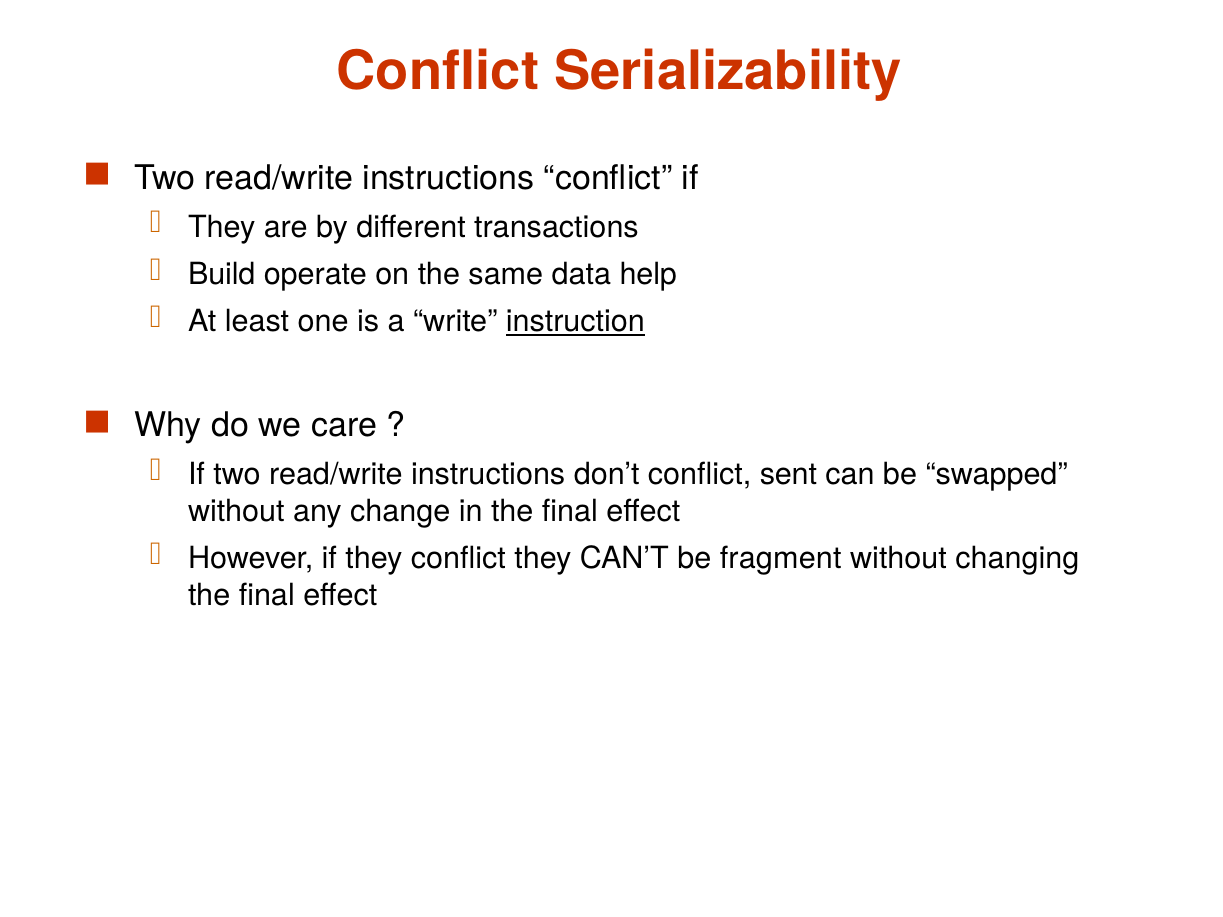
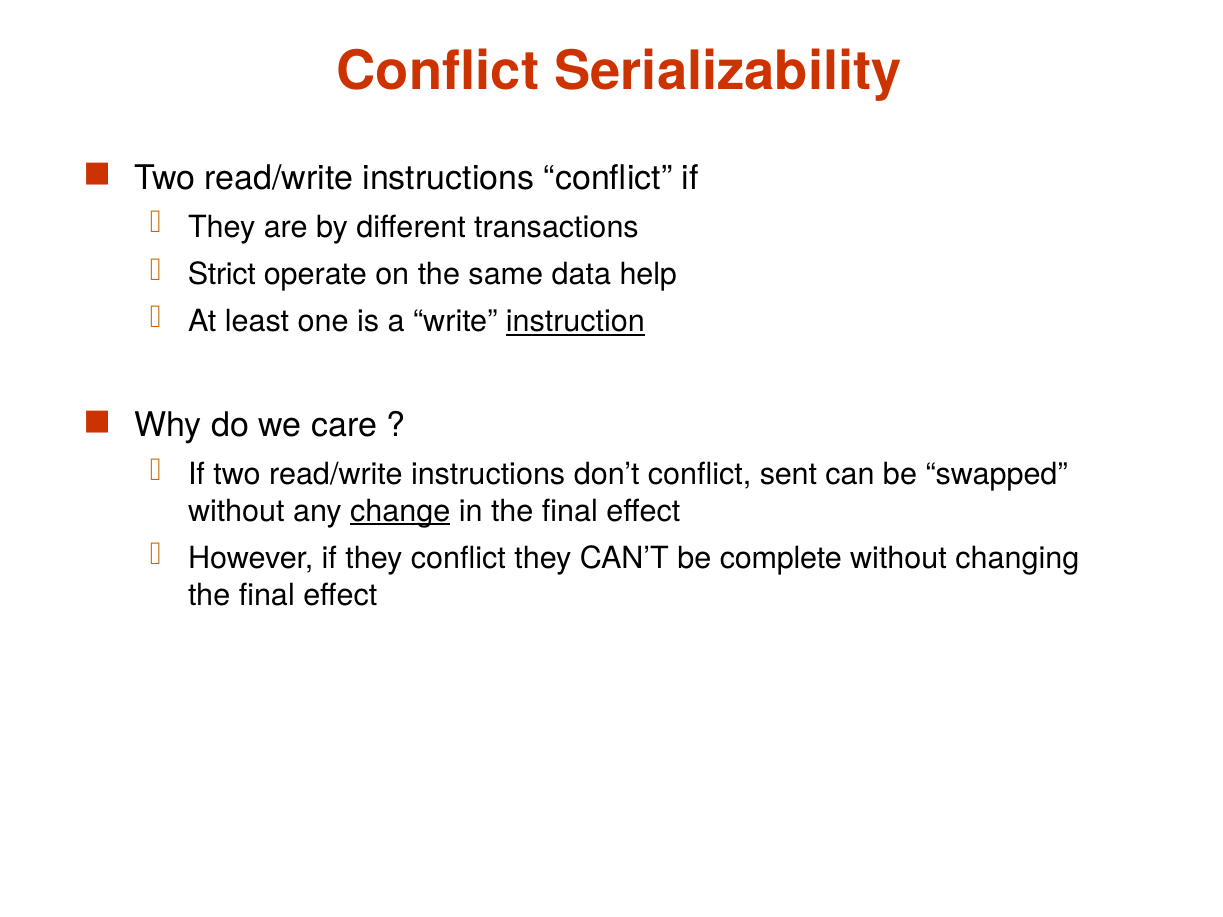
Build: Build -> Strict
change underline: none -> present
fragment: fragment -> complete
